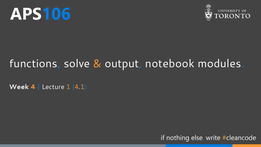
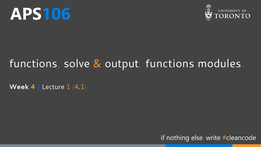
output notebook: notebook -> functions
